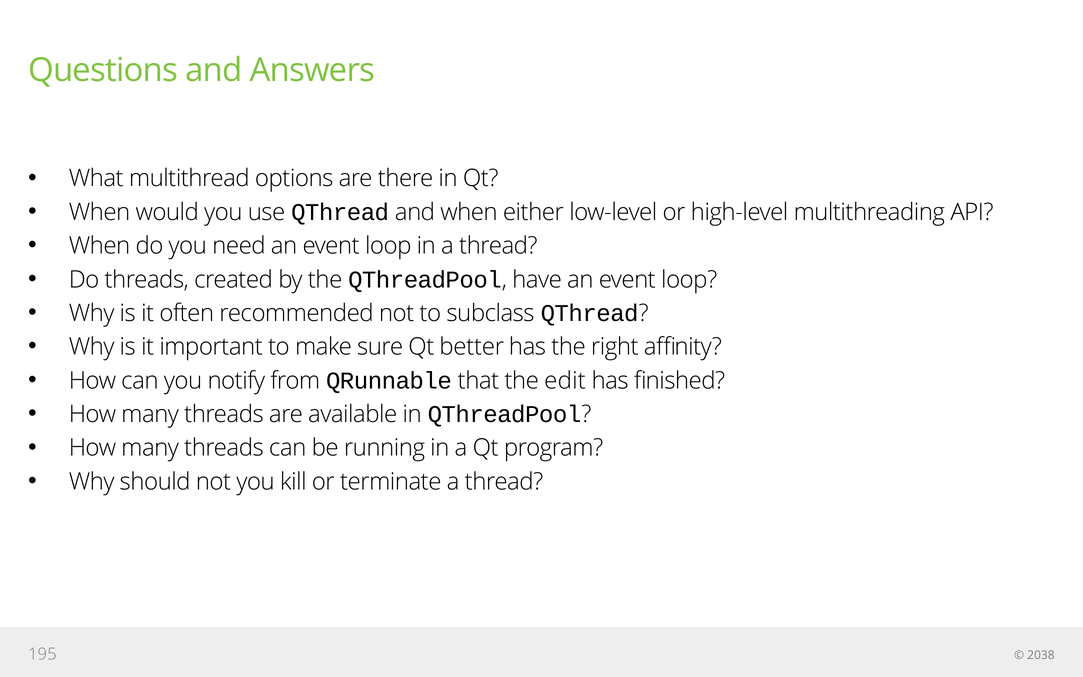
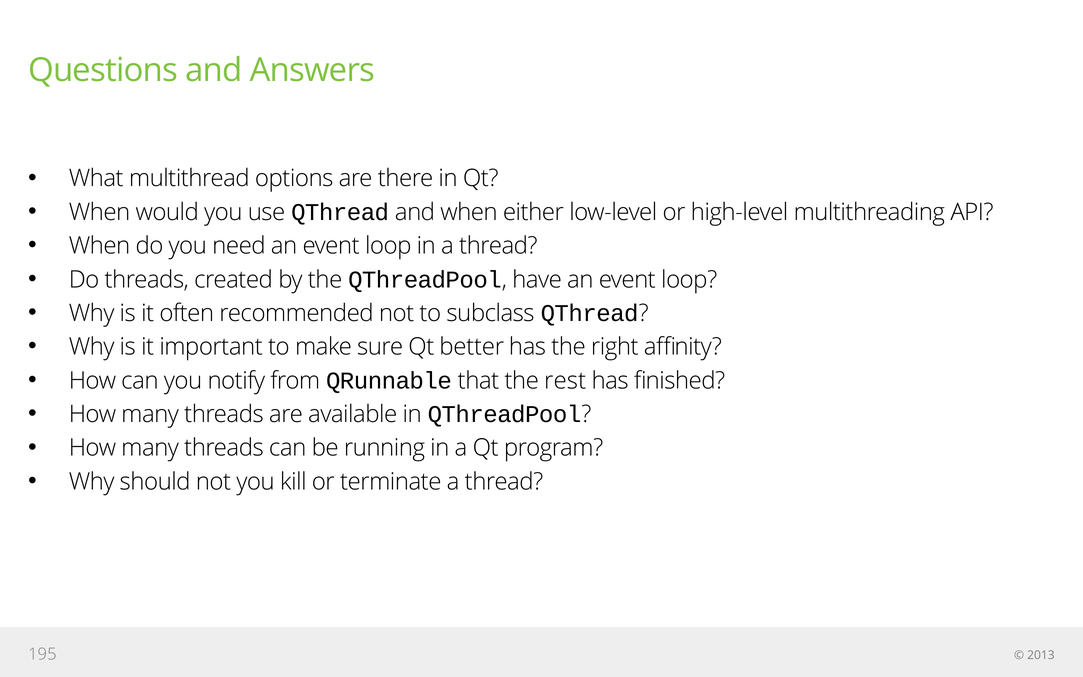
edit: edit -> rest
2038: 2038 -> 2013
